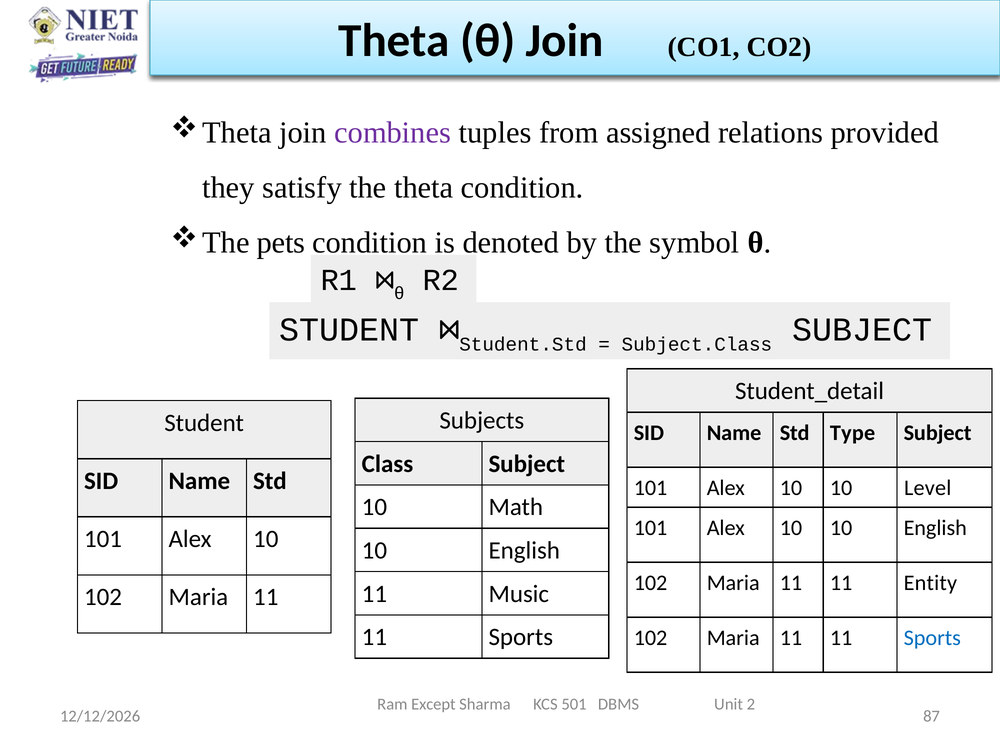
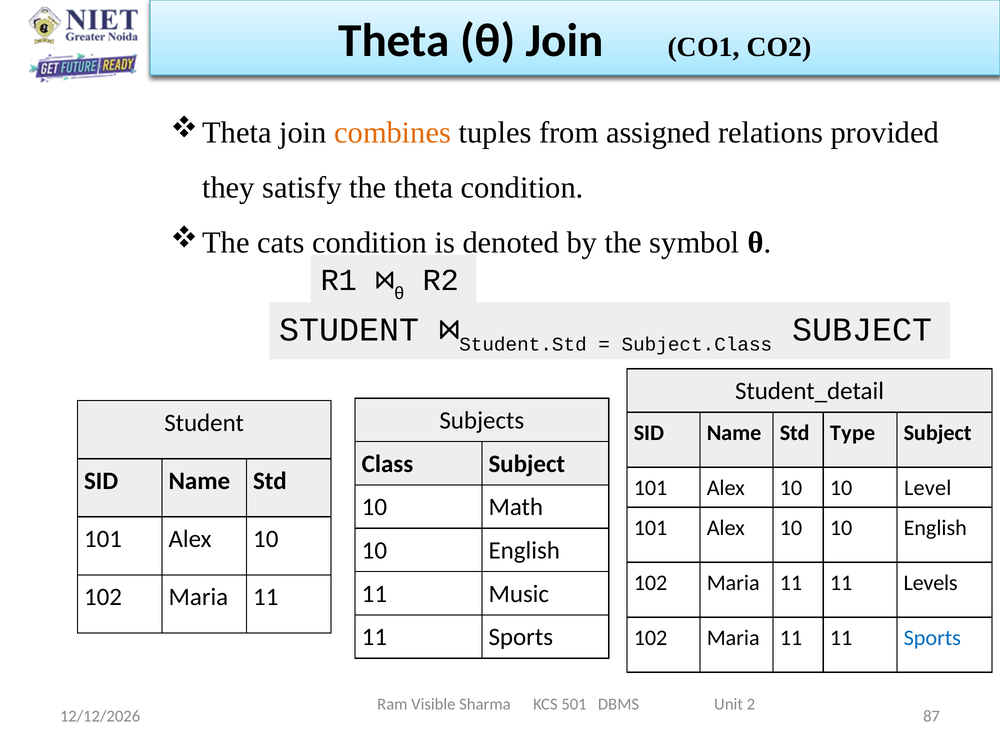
combines colour: purple -> orange
pets: pets -> cats
Entity: Entity -> Levels
Except: Except -> Visible
